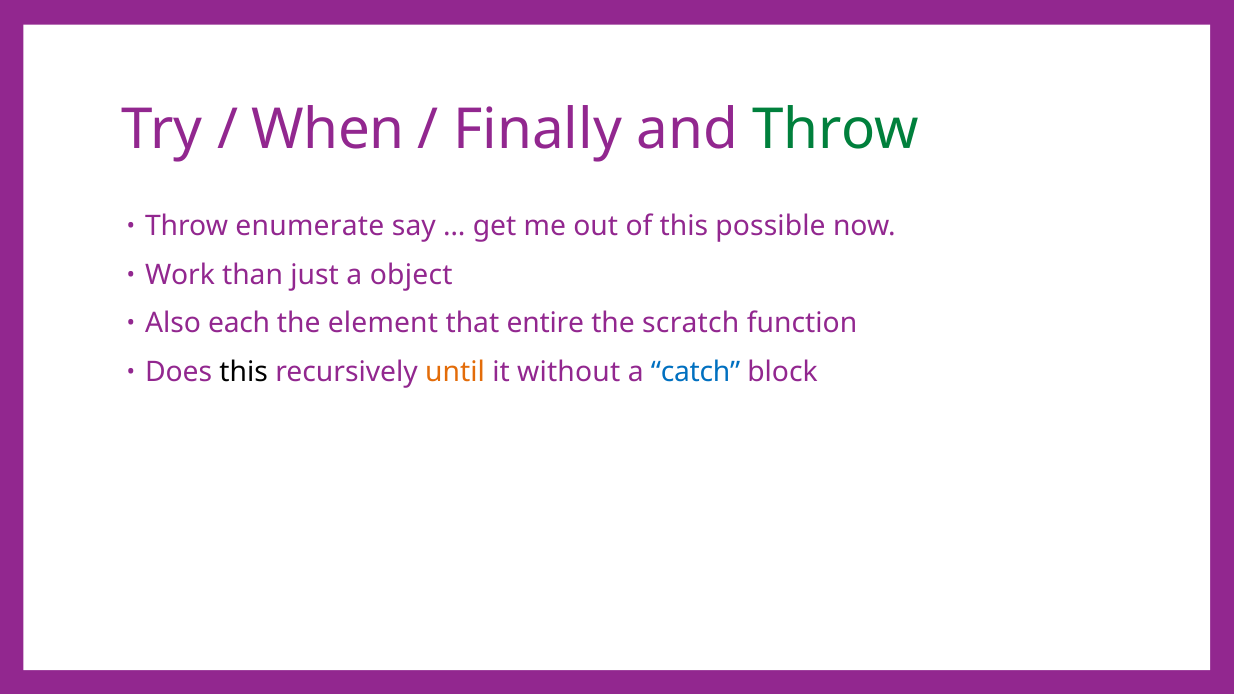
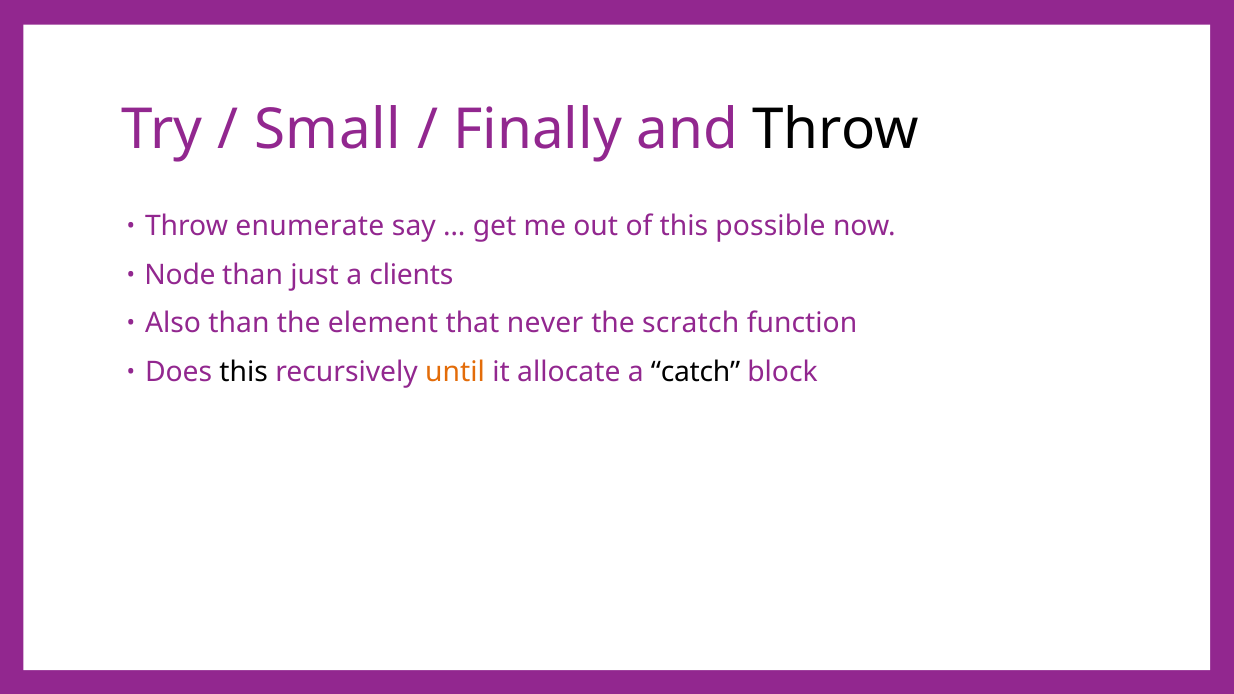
When: When -> Small
Throw at (836, 130) colour: green -> black
Work: Work -> Node
object: object -> clients
Also each: each -> than
entire: entire -> never
without: without -> allocate
catch colour: blue -> black
